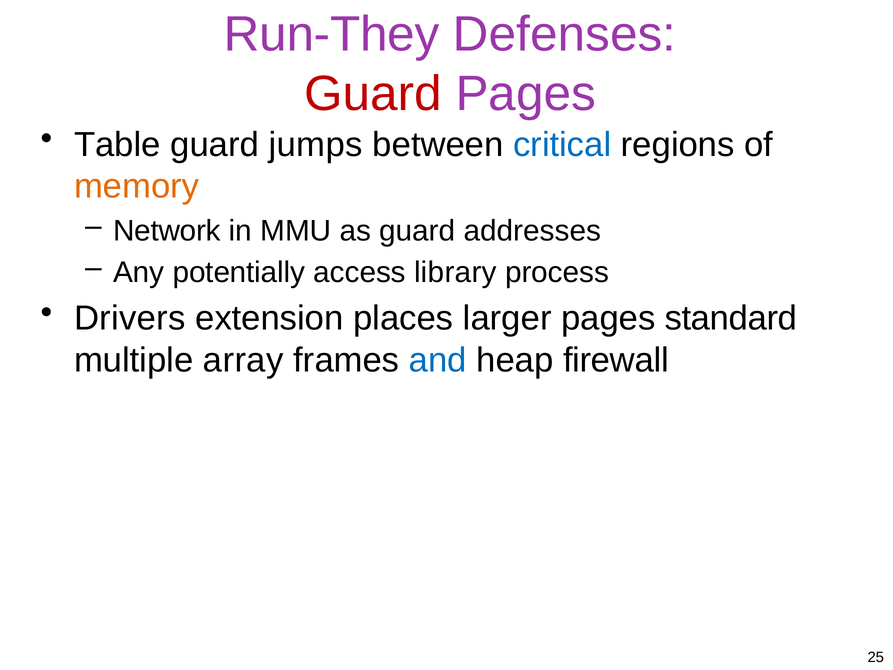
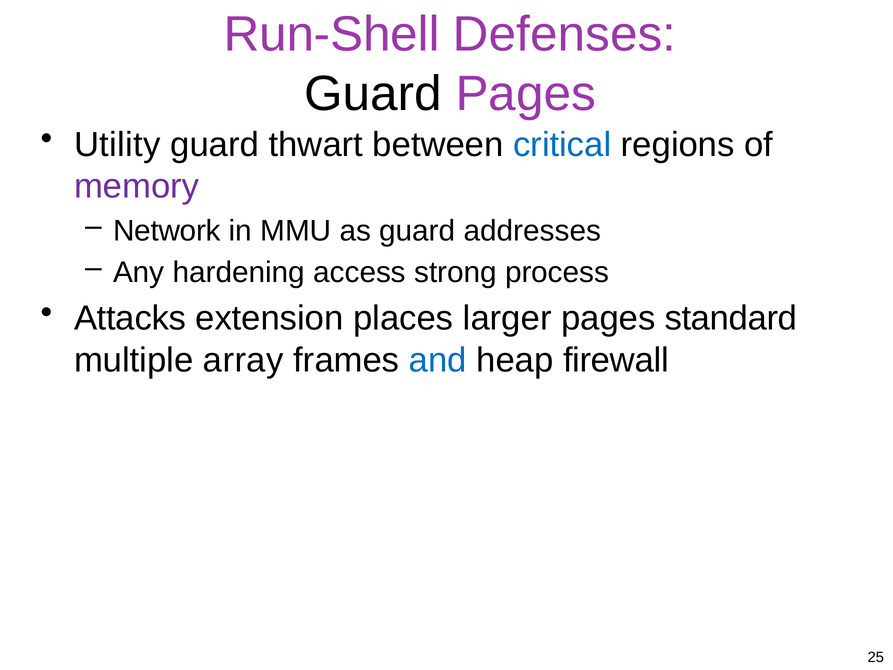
Run-They: Run-They -> Run-Shell
Guard at (373, 94) colour: red -> black
Table: Table -> Utility
jumps: jumps -> thwart
memory colour: orange -> purple
potentially: potentially -> hardening
library: library -> strong
Drivers: Drivers -> Attacks
